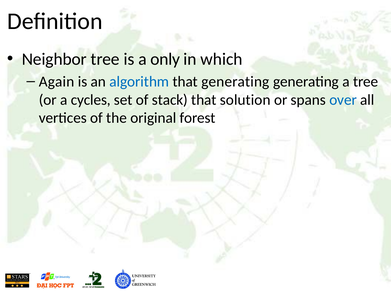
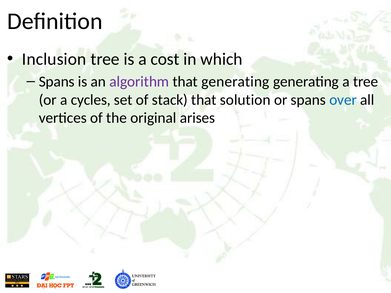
Neighbor: Neighbor -> Inclusion
only: only -> cost
Again at (57, 82): Again -> Spans
algorithm colour: blue -> purple
forest: forest -> arises
